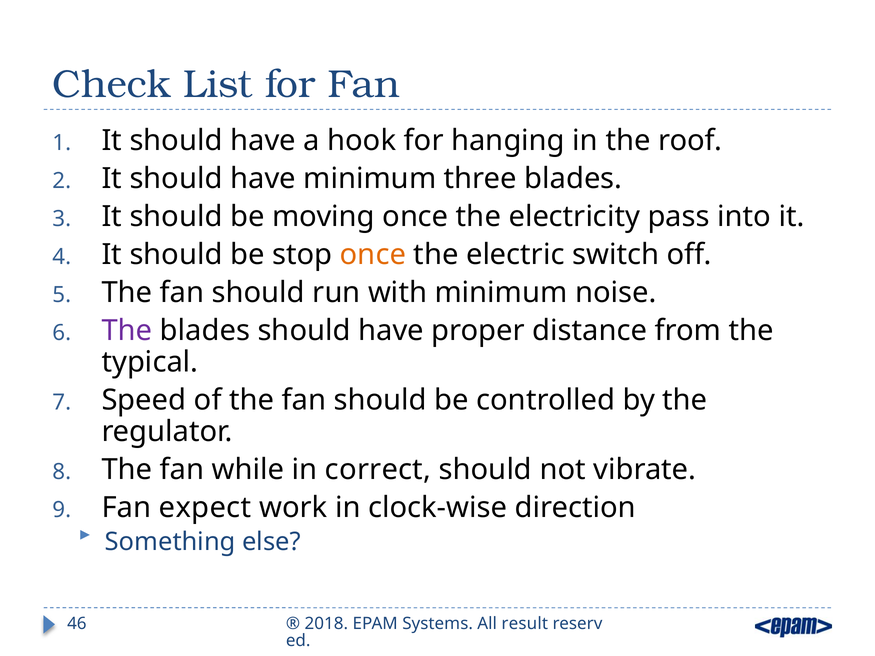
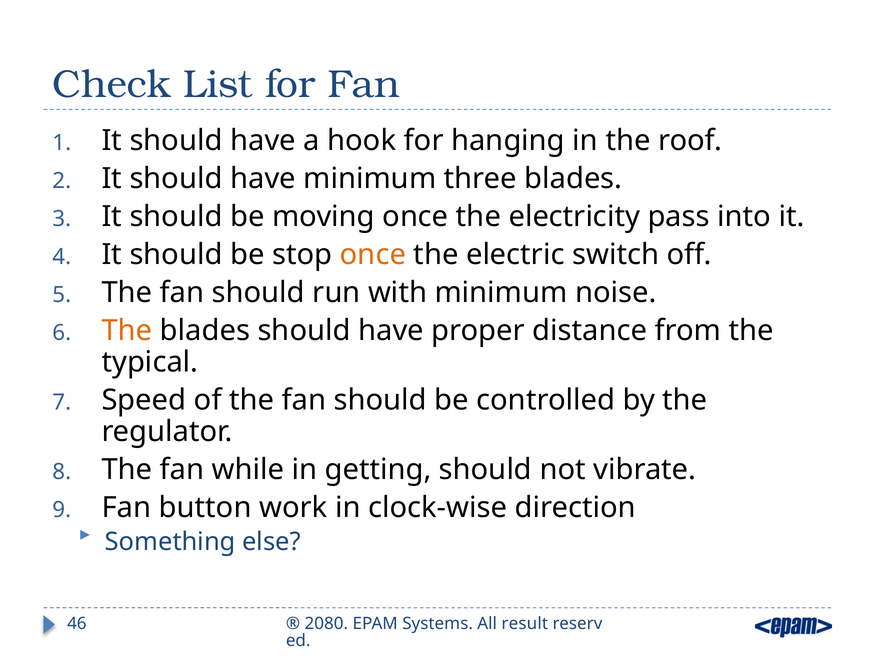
The at (127, 331) colour: purple -> orange
correct: correct -> getting
expect: expect -> button
2018: 2018 -> 2080
